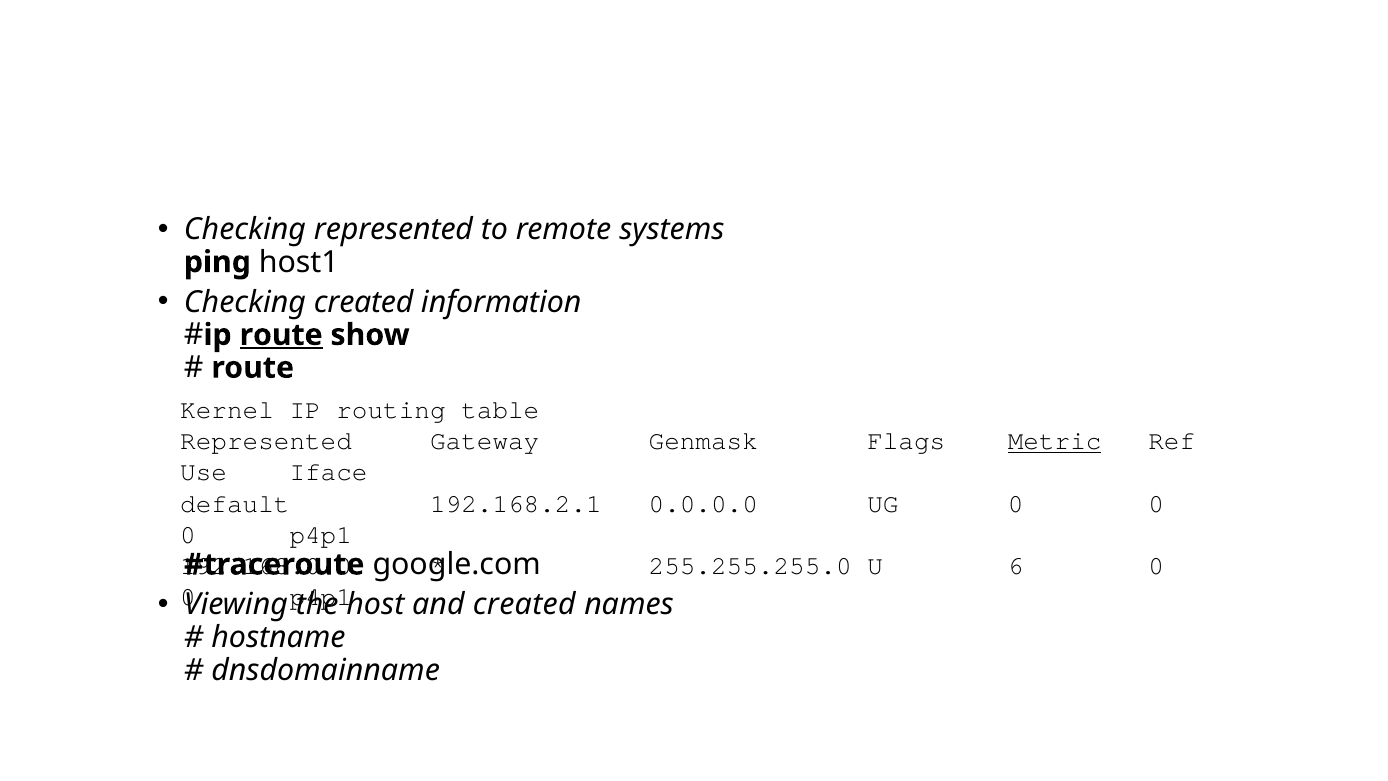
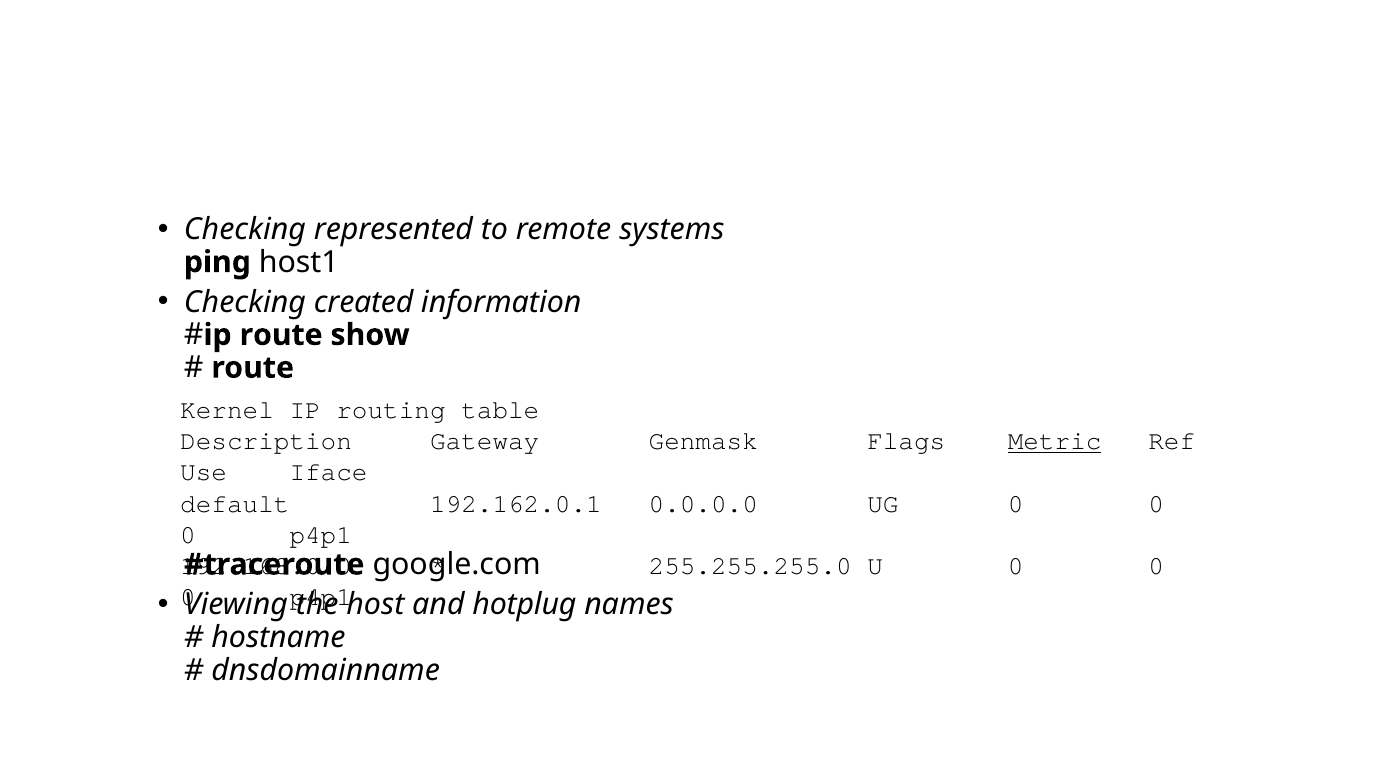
route at (281, 335) underline: present -> none
Represented at (266, 441): Represented -> Description
192.168.2.1: 192.168.2.1 -> 192.162.0.1
U 6: 6 -> 0
and created: created -> hotplug
